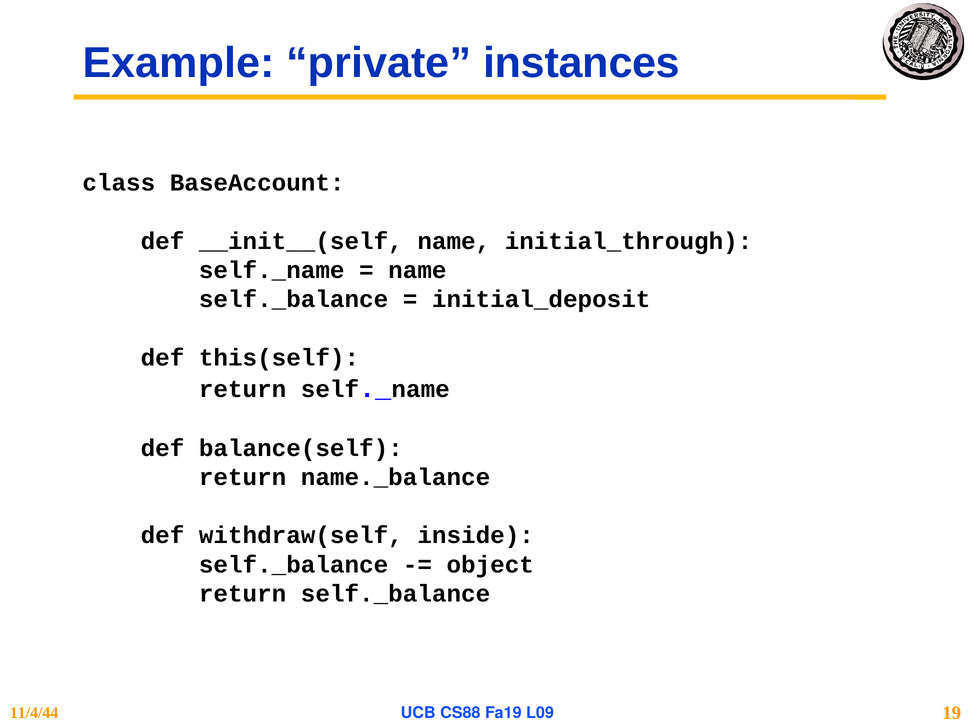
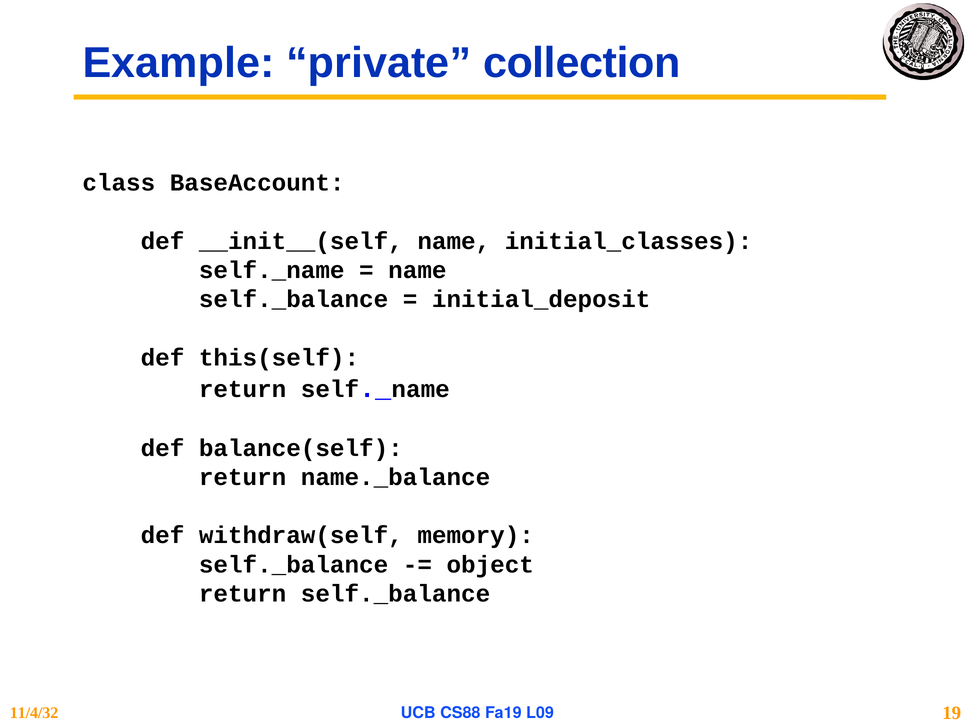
instances: instances -> collection
initial_through: initial_through -> initial_classes
inside: inside -> memory
11/4/44: 11/4/44 -> 11/4/32
